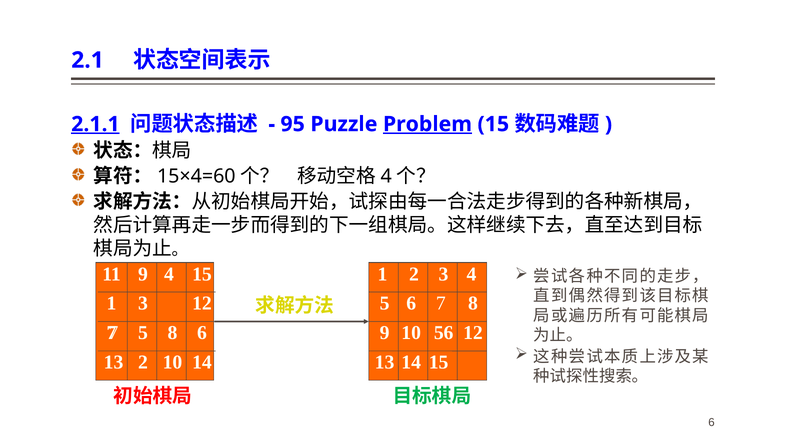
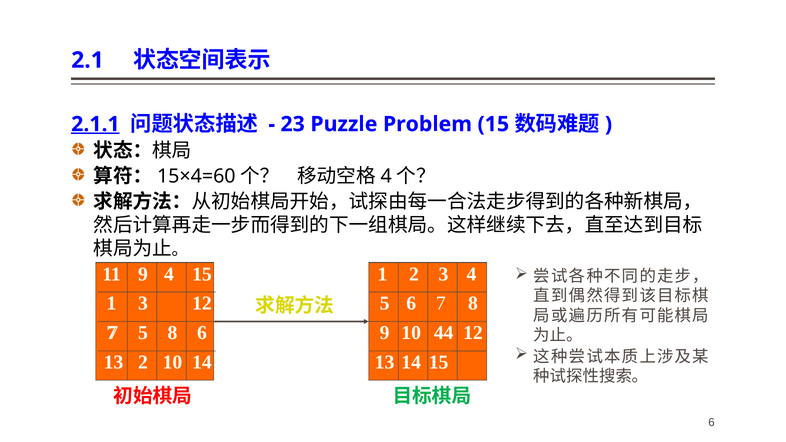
95: 95 -> 23
Problem underline: present -> none
56: 56 -> 44
